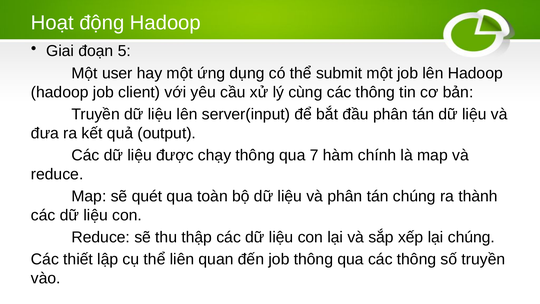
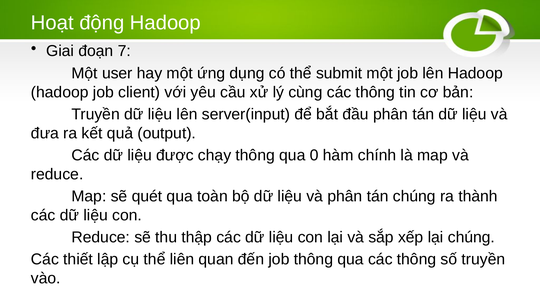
5: 5 -> 7
7: 7 -> 0
